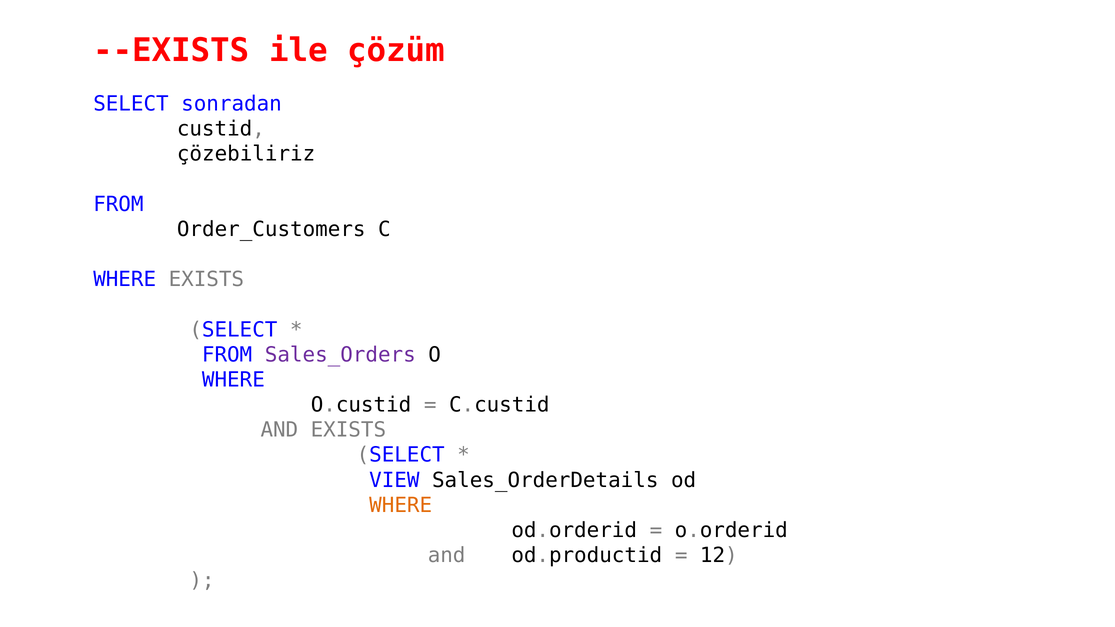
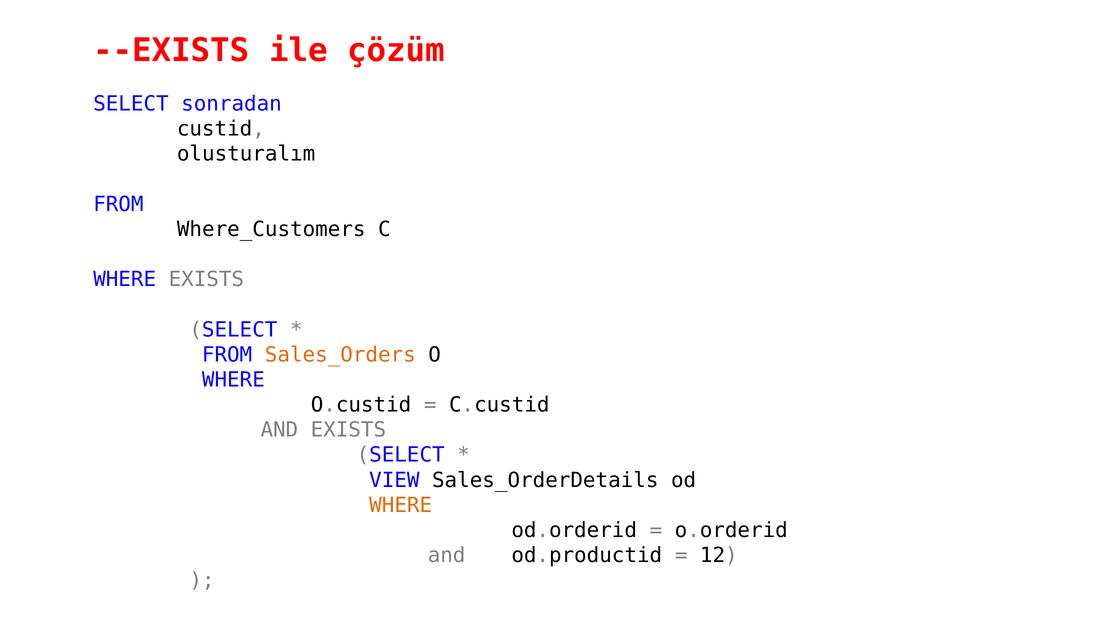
çözebiliriz: çözebiliriz -> olusturalım
Order_Customers: Order_Customers -> Where_Customers
Sales_Orders colour: purple -> orange
